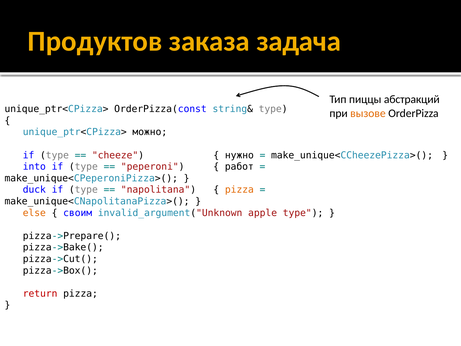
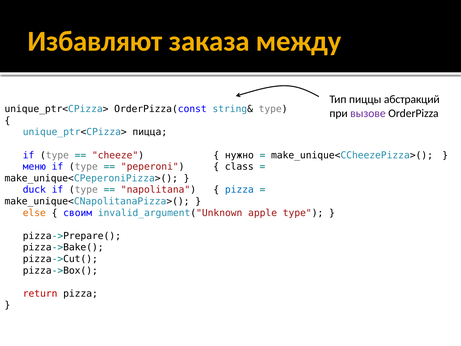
Продуктов: Продуктов -> Избавляют
задача: задача -> между
вызове colour: orange -> purple
можно: можно -> пицца
into: into -> меню
работ: работ -> class
pizza at (239, 190) colour: orange -> blue
